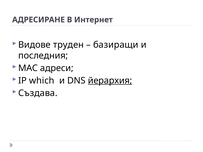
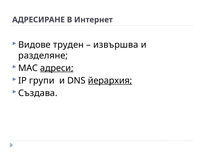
базиращи: базиращи -> извършва
последния: последния -> разделяне
адреси underline: none -> present
which: which -> групи
